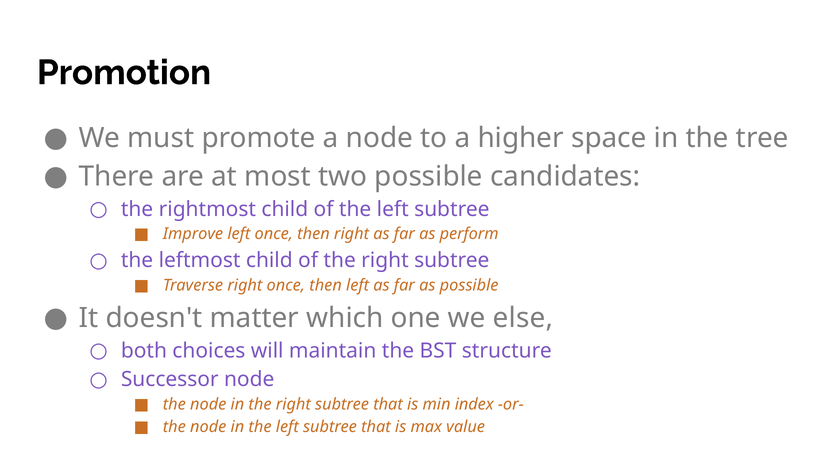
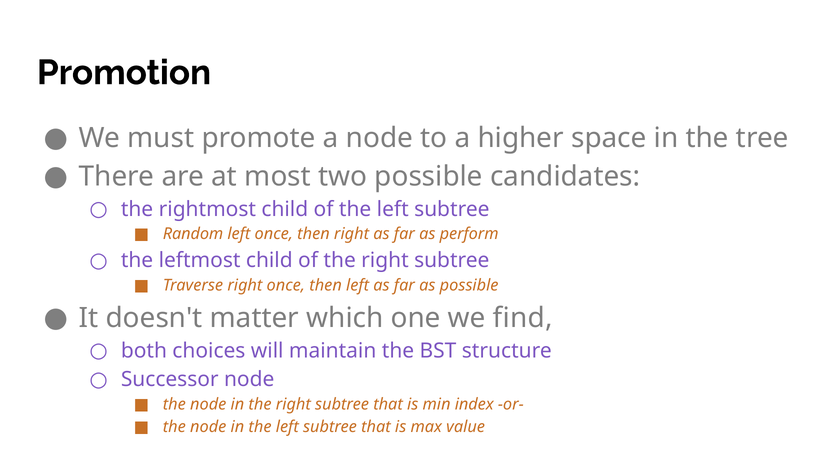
Improve: Improve -> Random
else: else -> find
